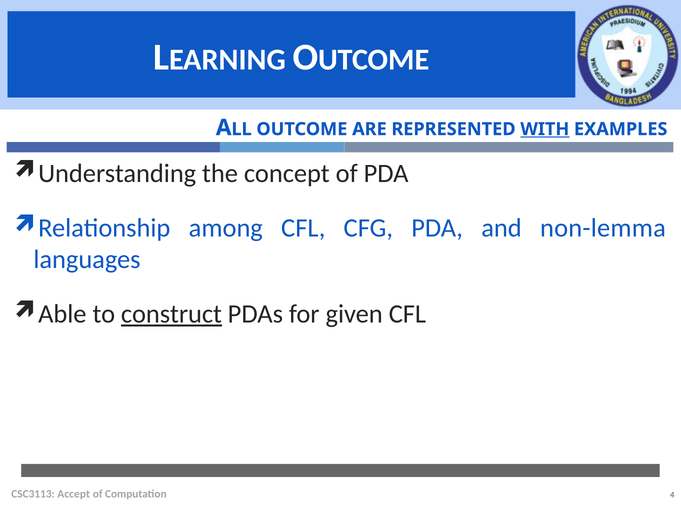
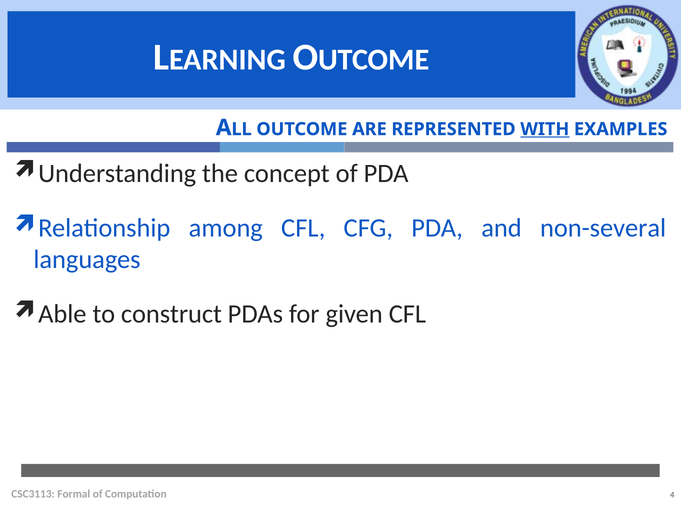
non-lemma: non-lemma -> non-several
construct underline: present -> none
Accept: Accept -> Formal
